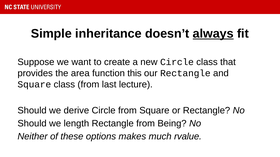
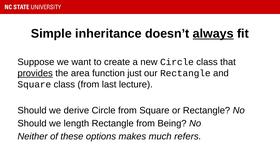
provides underline: none -> present
this: this -> just
rvalue: rvalue -> refers
